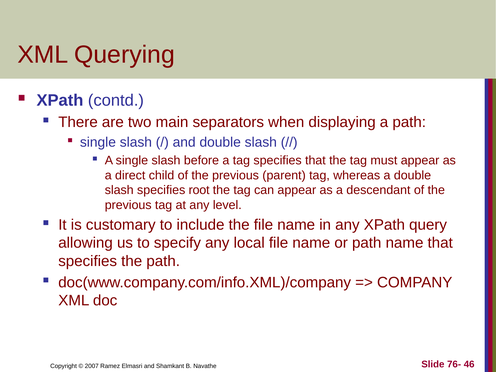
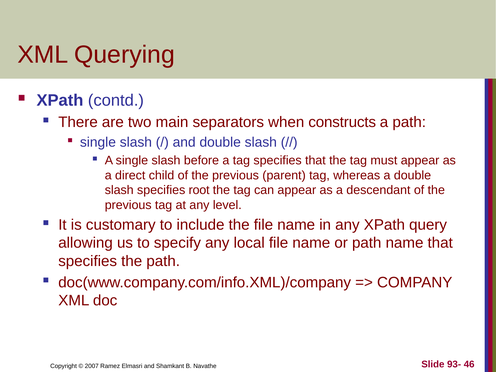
displaying: displaying -> constructs
76-: 76- -> 93-
